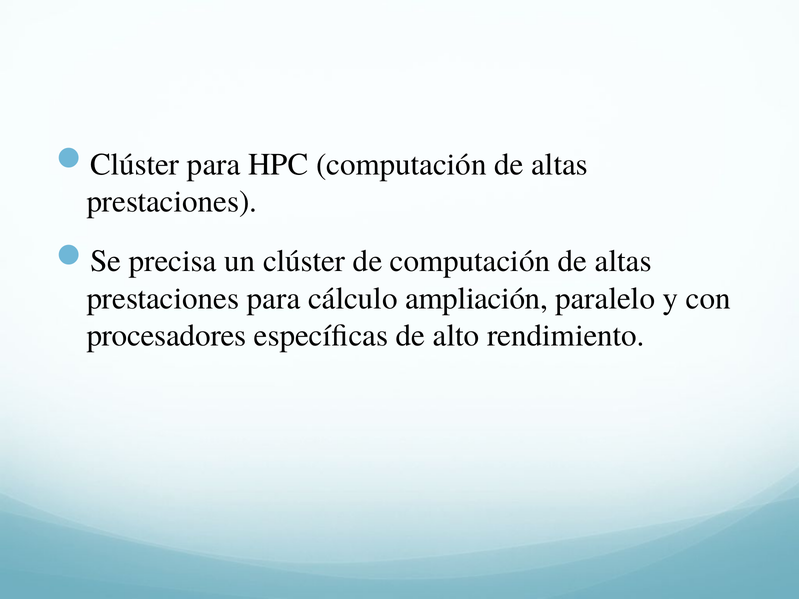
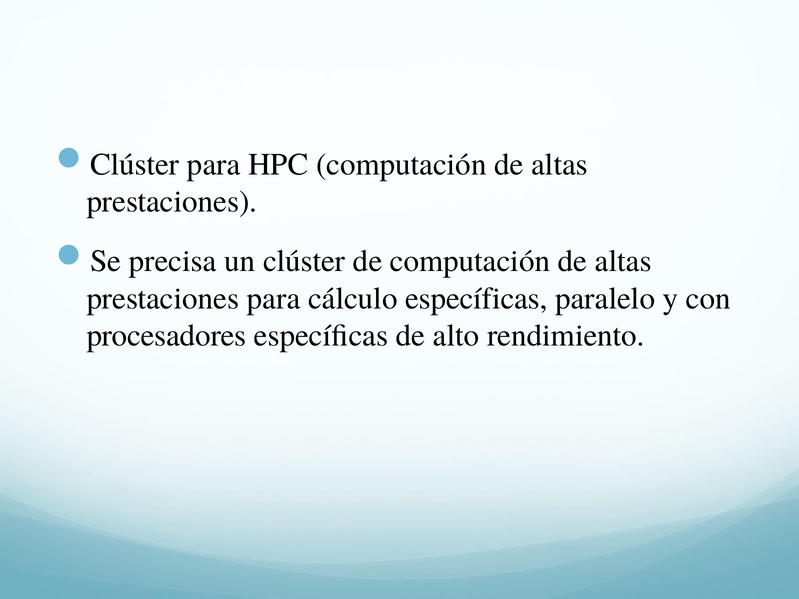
cálculo ampliación: ampliación -> específicas
